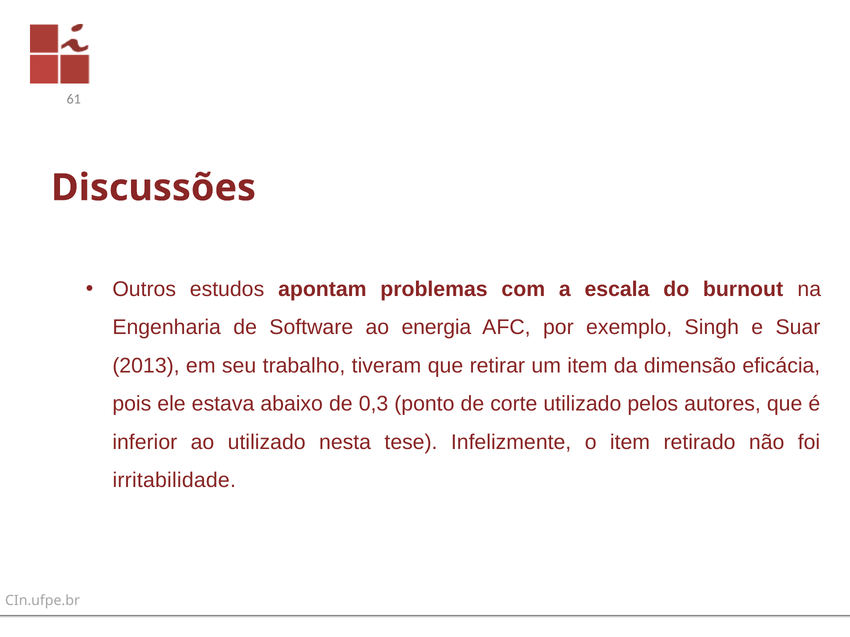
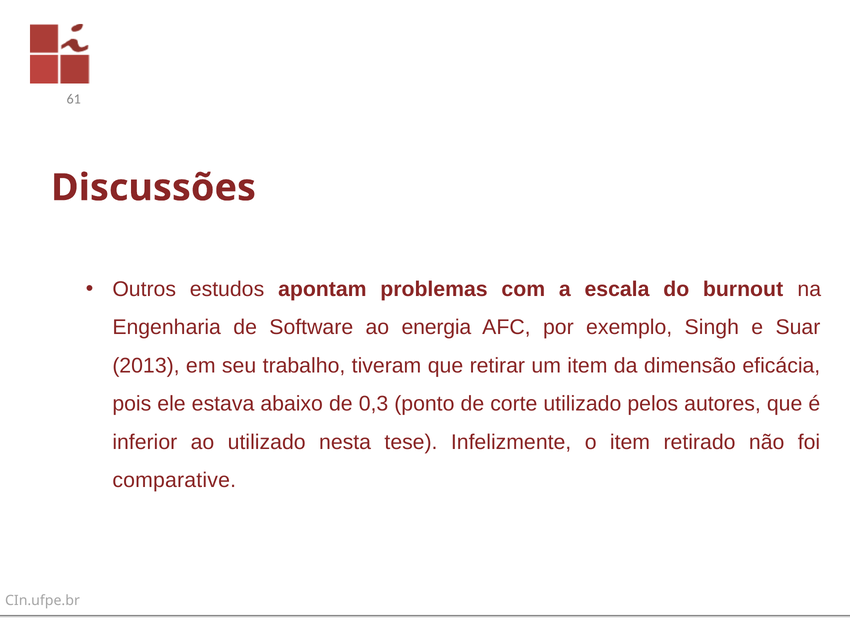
irritabilidade: irritabilidade -> comparative
